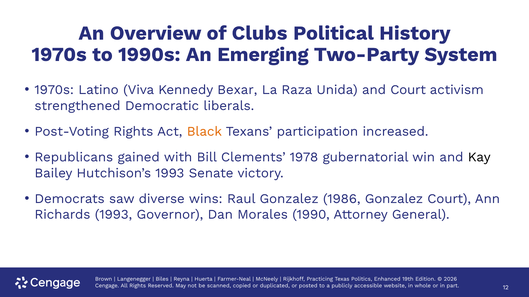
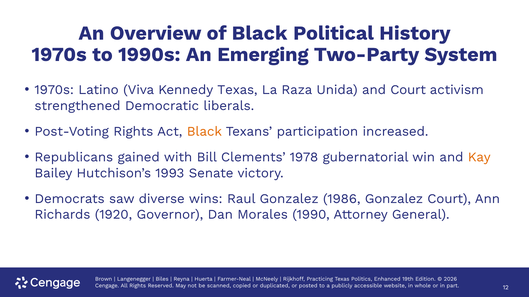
of Clubs: Clubs -> Black
Kennedy Bexar: Bexar -> Texas
Kay colour: black -> orange
Richards 1993: 1993 -> 1920
